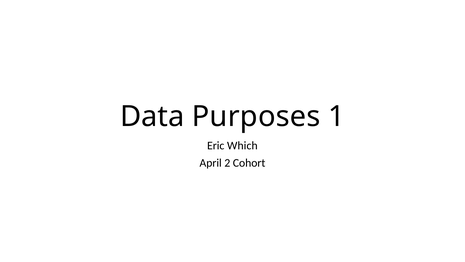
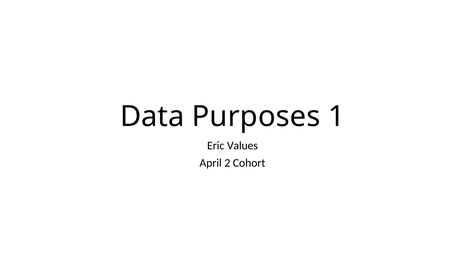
Which: Which -> Values
